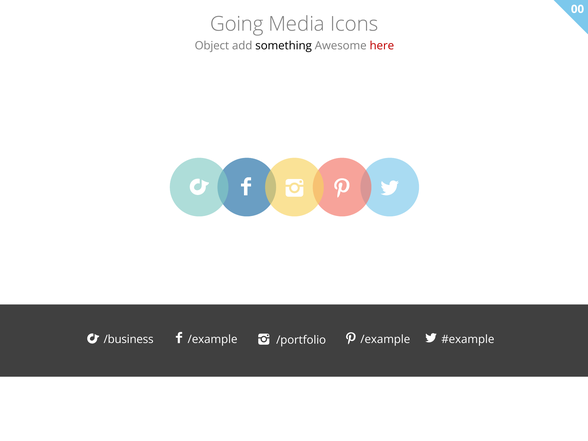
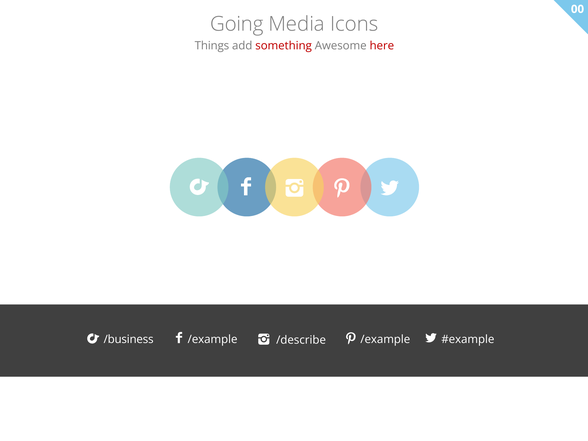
Object: Object -> Things
something colour: black -> red
/portfolio: /portfolio -> /describe
